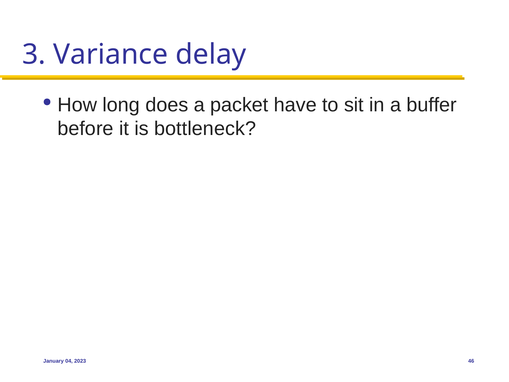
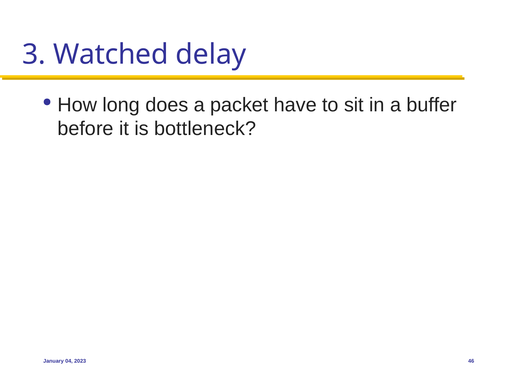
Variance: Variance -> Watched
